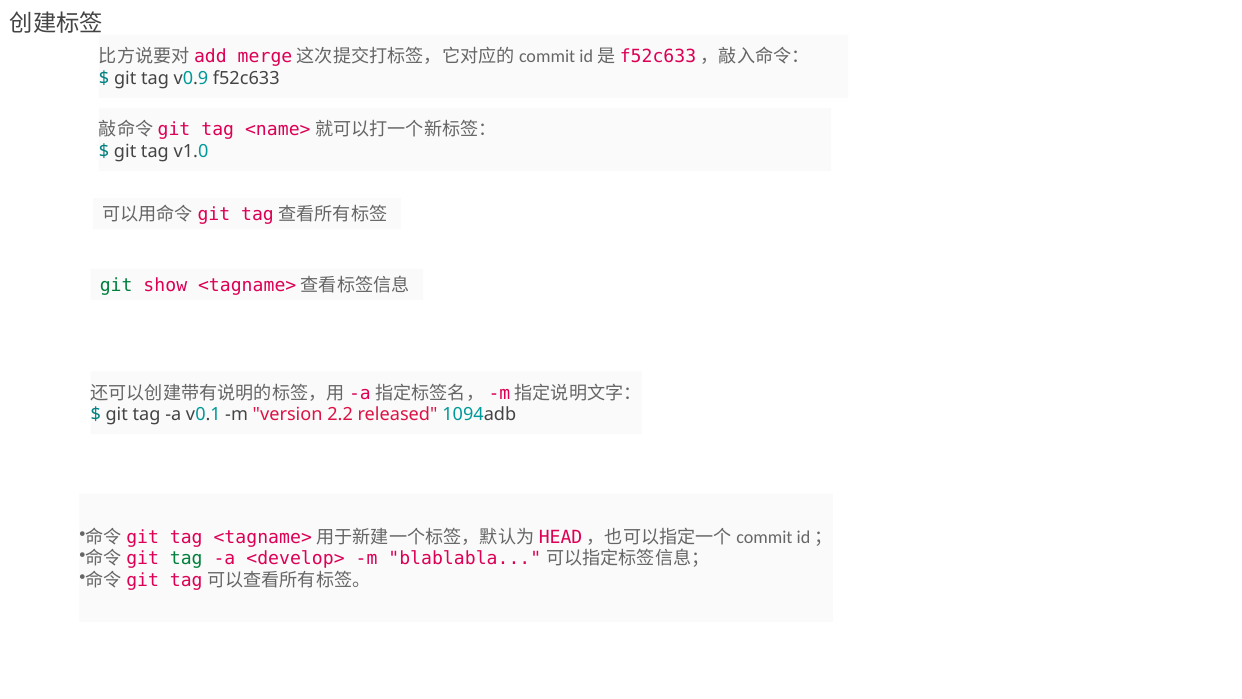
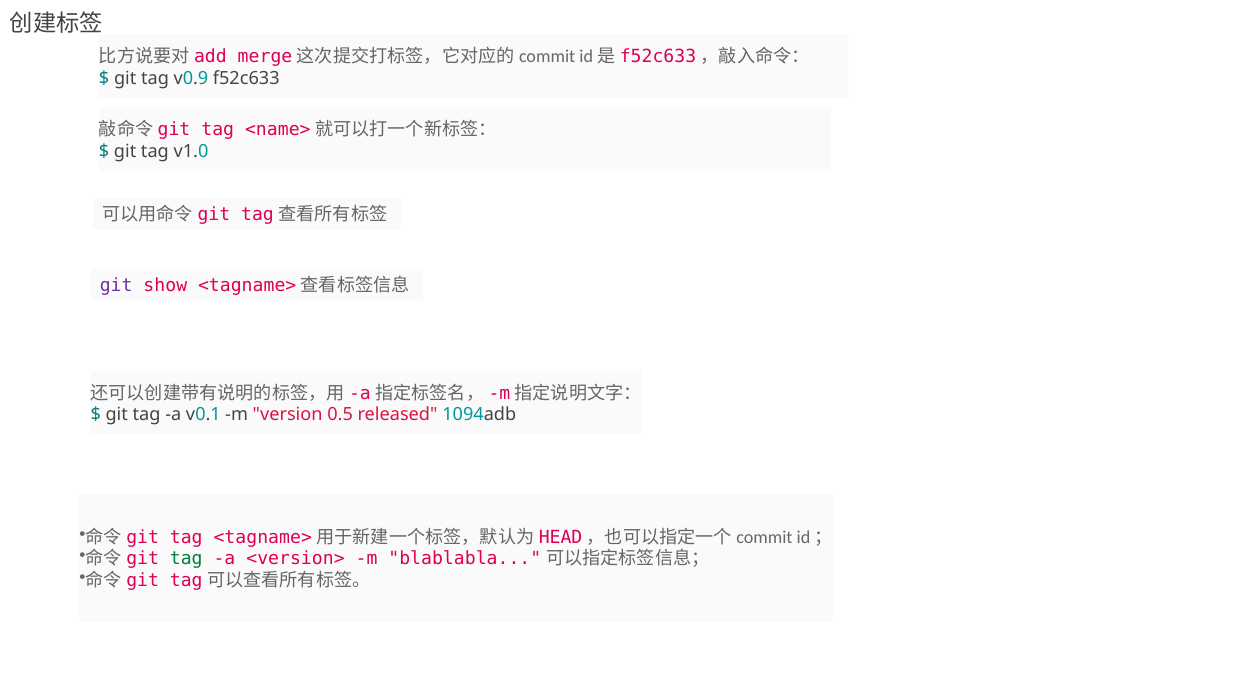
git at (116, 286) colour: green -> purple
2.2: 2.2 -> 0.5
<develop>: <develop> -> <version>
